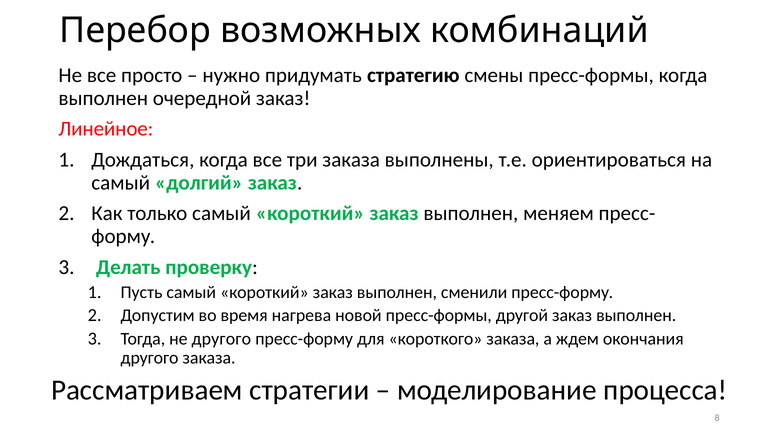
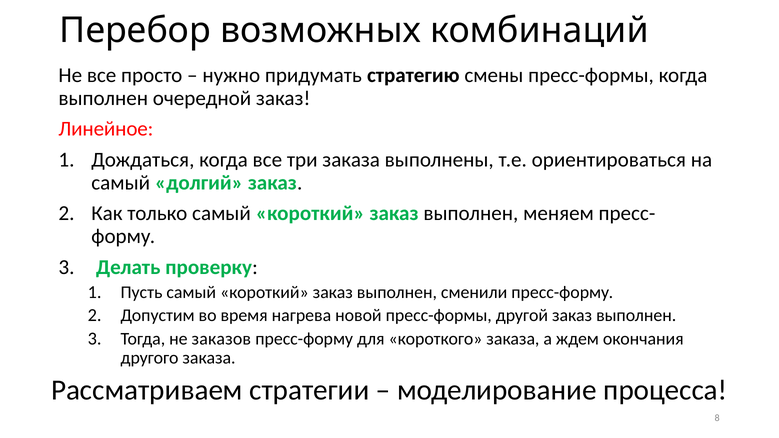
не другого: другого -> заказов
